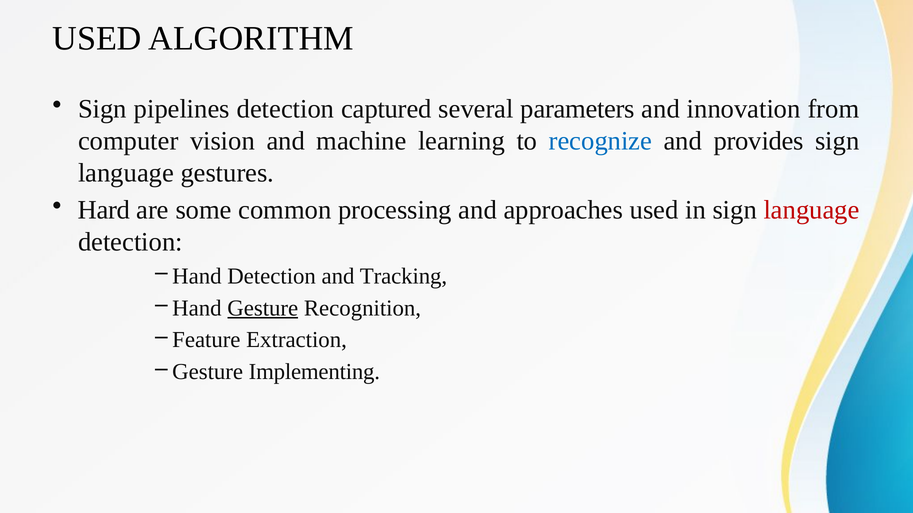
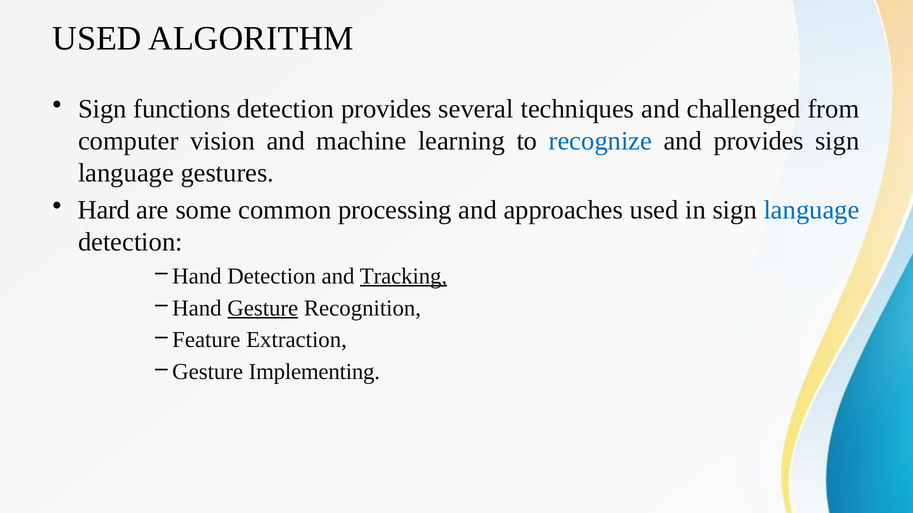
pipelines: pipelines -> functions
detection captured: captured -> provides
parameters: parameters -> techniques
innovation: innovation -> challenged
language at (812, 210) colour: red -> blue
Tracking underline: none -> present
